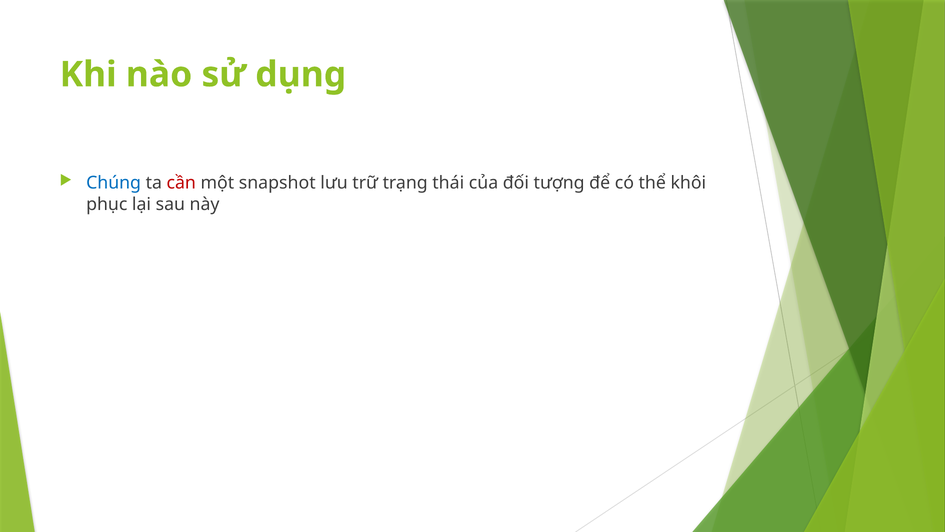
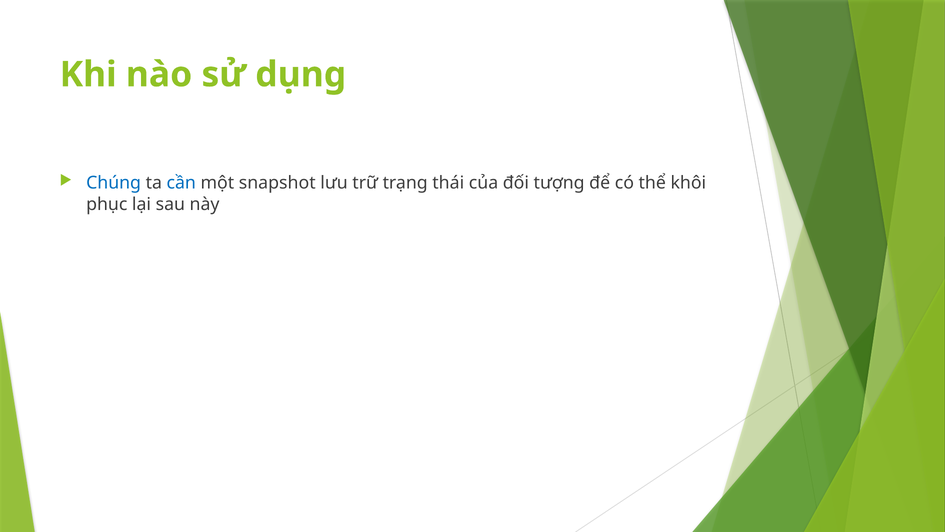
cần colour: red -> blue
